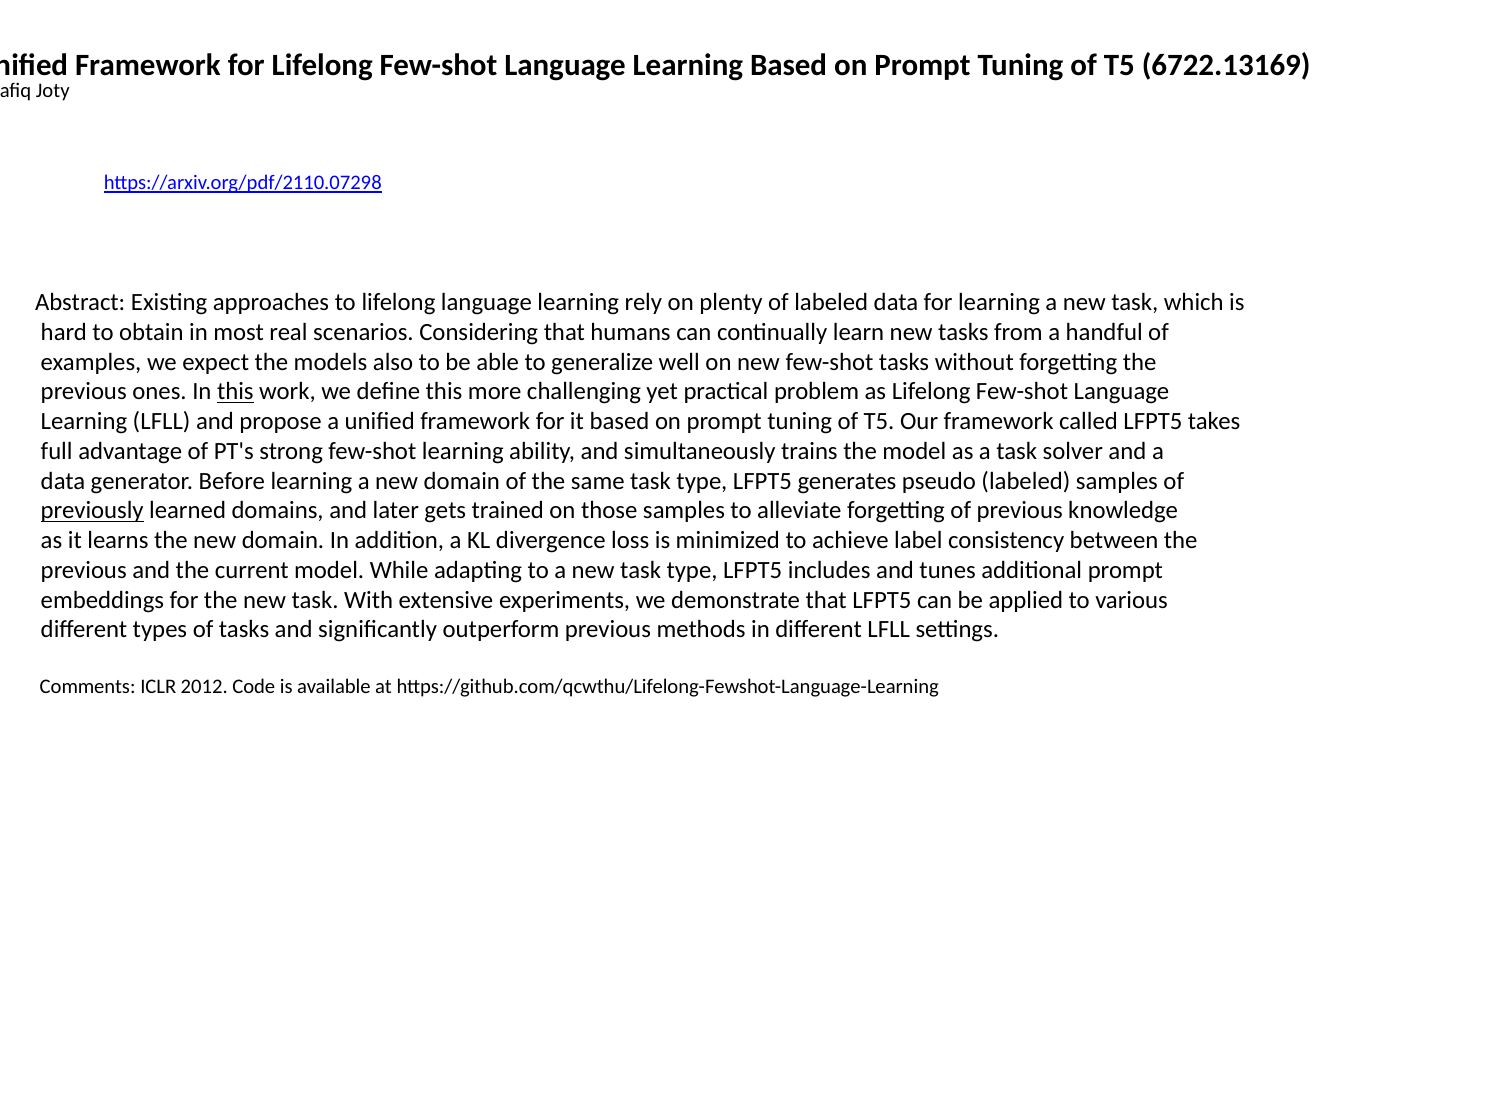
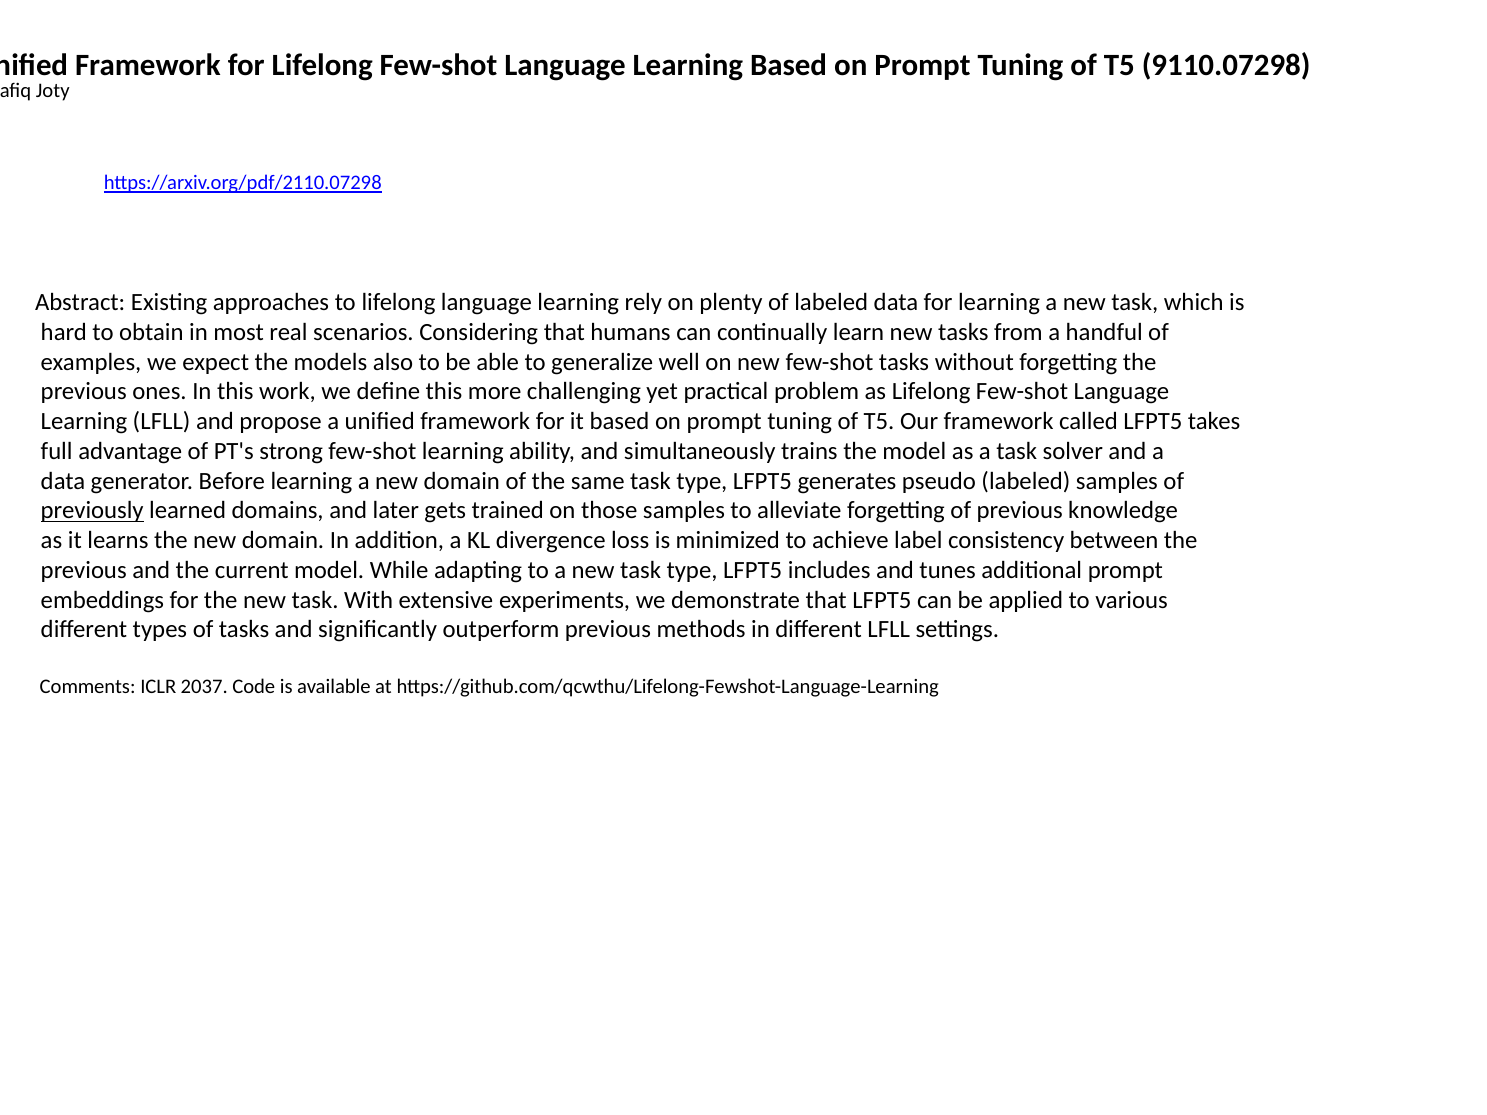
6722.13169: 6722.13169 -> 9110.07298
this at (235, 392) underline: present -> none
2012: 2012 -> 2037
